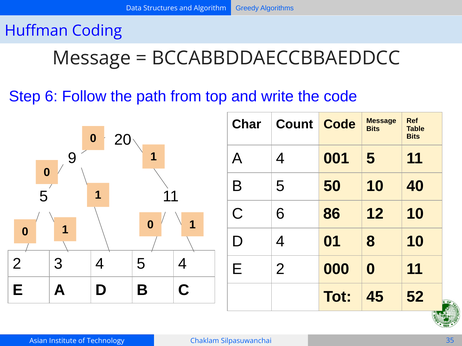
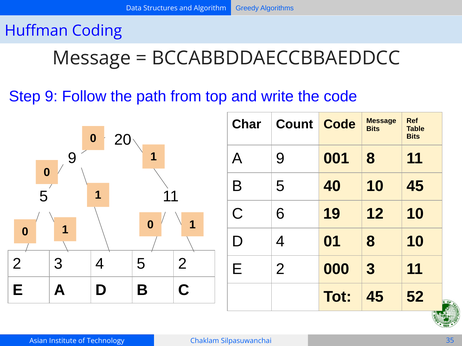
Step 6: 6 -> 9
A 4: 4 -> 9
001 5: 5 -> 8
50: 50 -> 40
10 40: 40 -> 45
86: 86 -> 19
5 4: 4 -> 2
000 0: 0 -> 3
